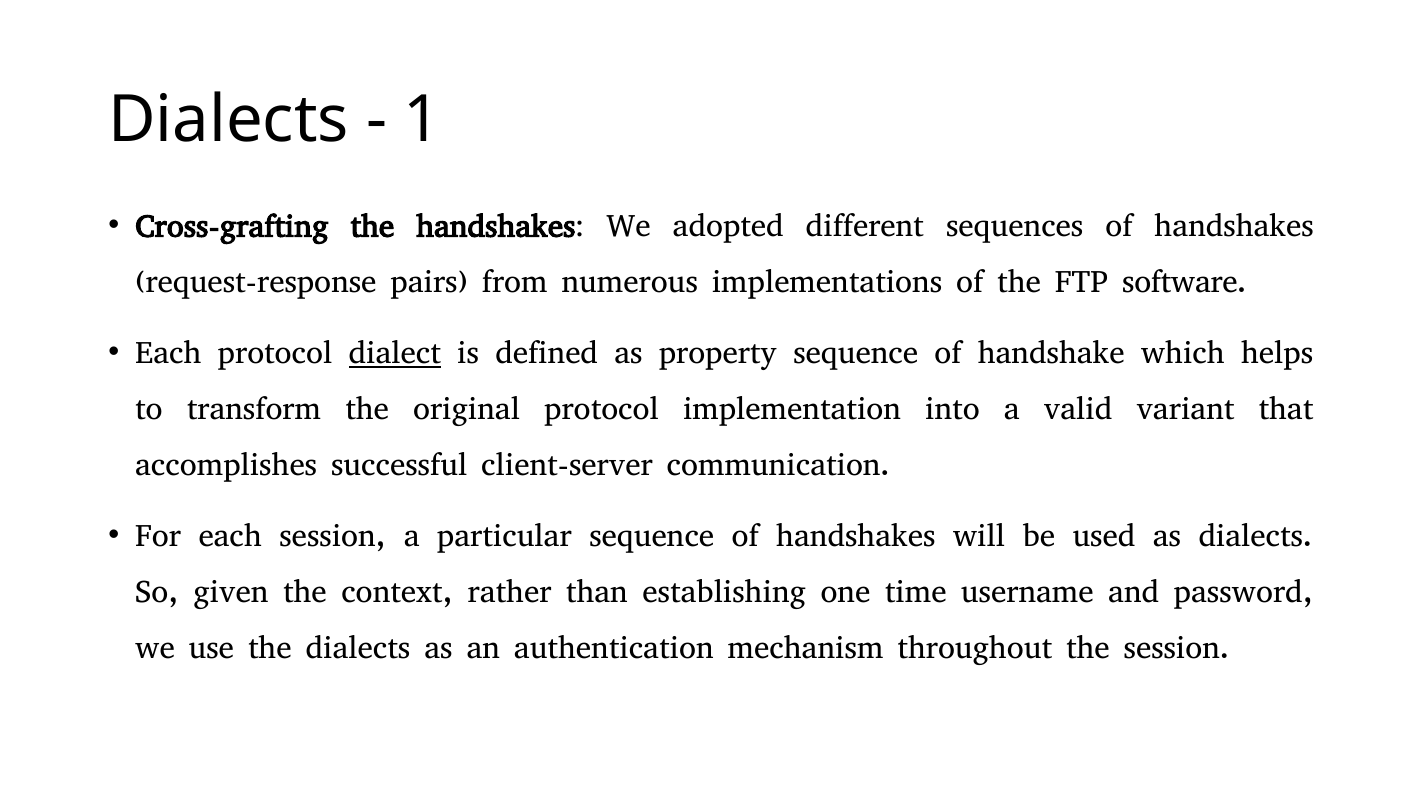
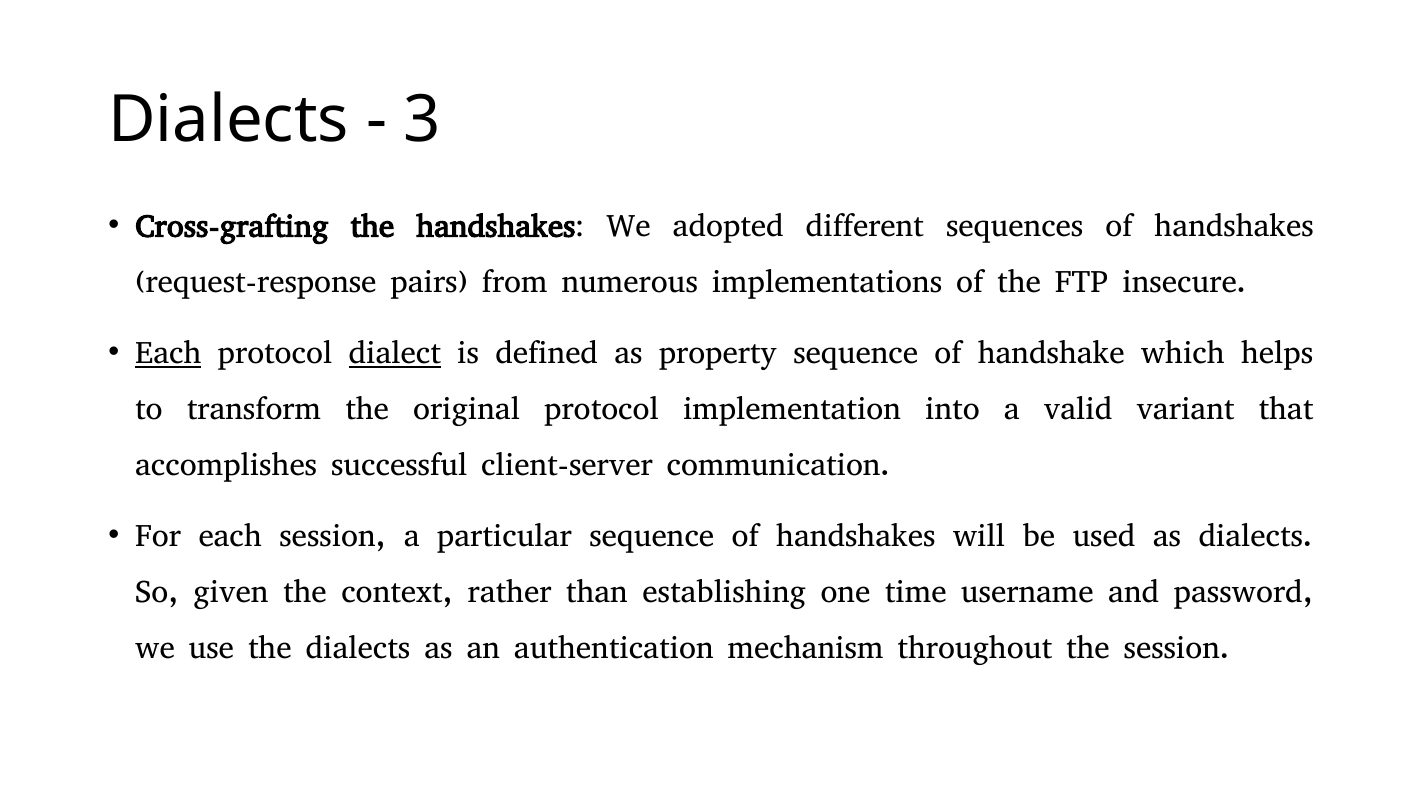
1: 1 -> 3
software: software -> insecure
Each at (168, 353) underline: none -> present
